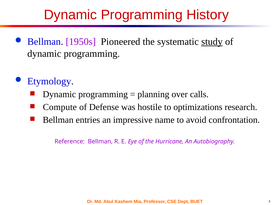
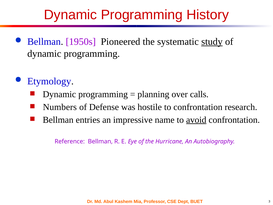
Compute: Compute -> Numbers
to optimizations: optimizations -> confrontation
avoid underline: none -> present
